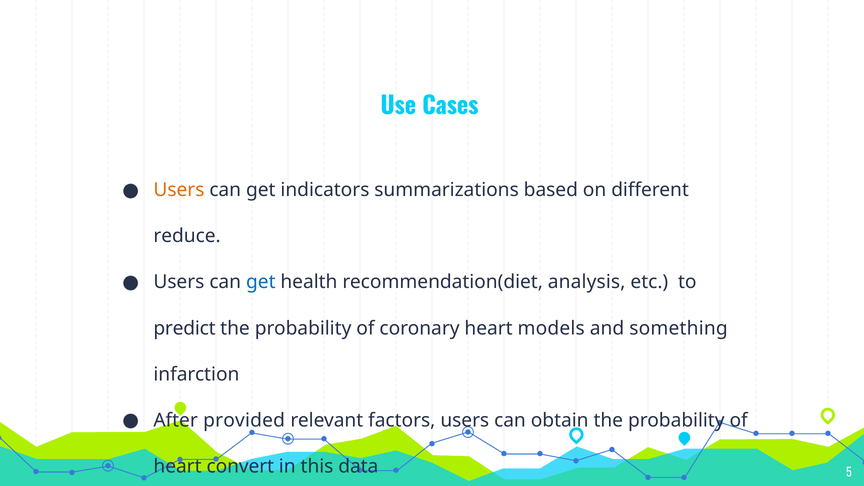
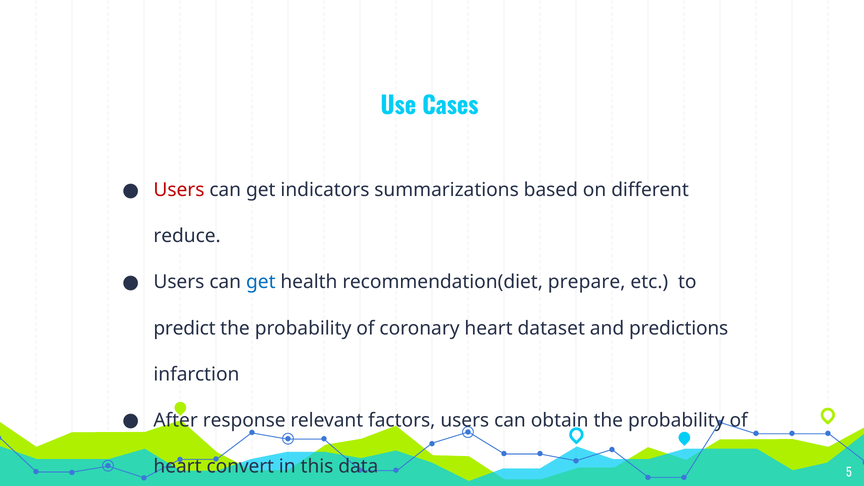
Users at (179, 190) colour: orange -> red
analysis: analysis -> prepare
models: models -> dataset
something: something -> predictions
provided: provided -> response
